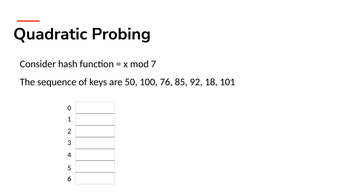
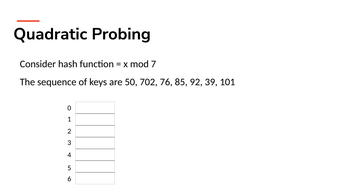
100: 100 -> 702
18: 18 -> 39
